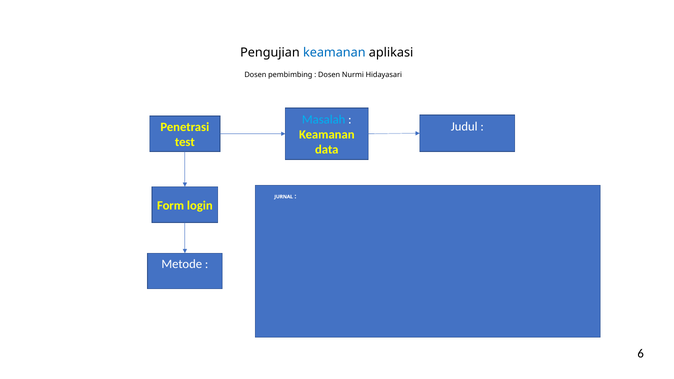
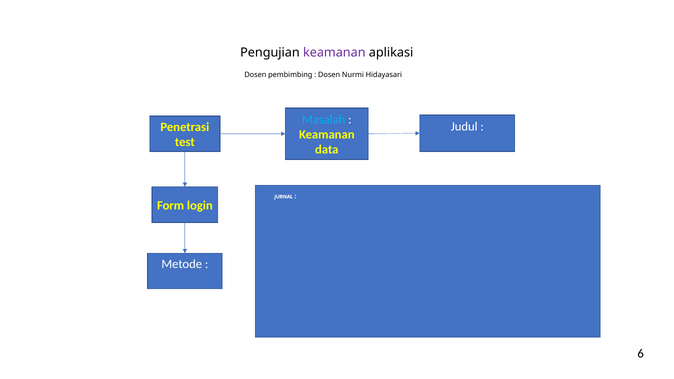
keamanan at (334, 53) colour: blue -> purple
